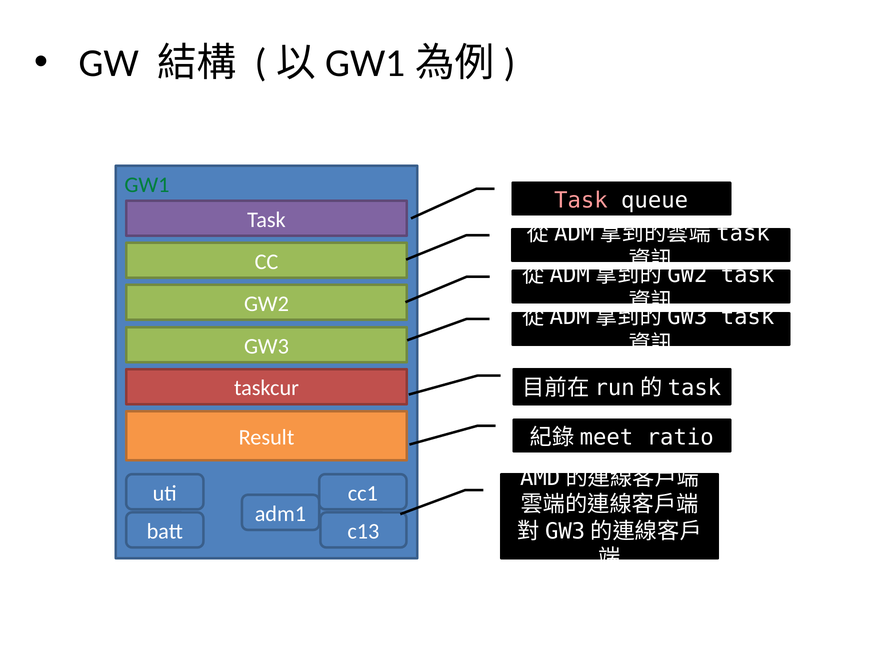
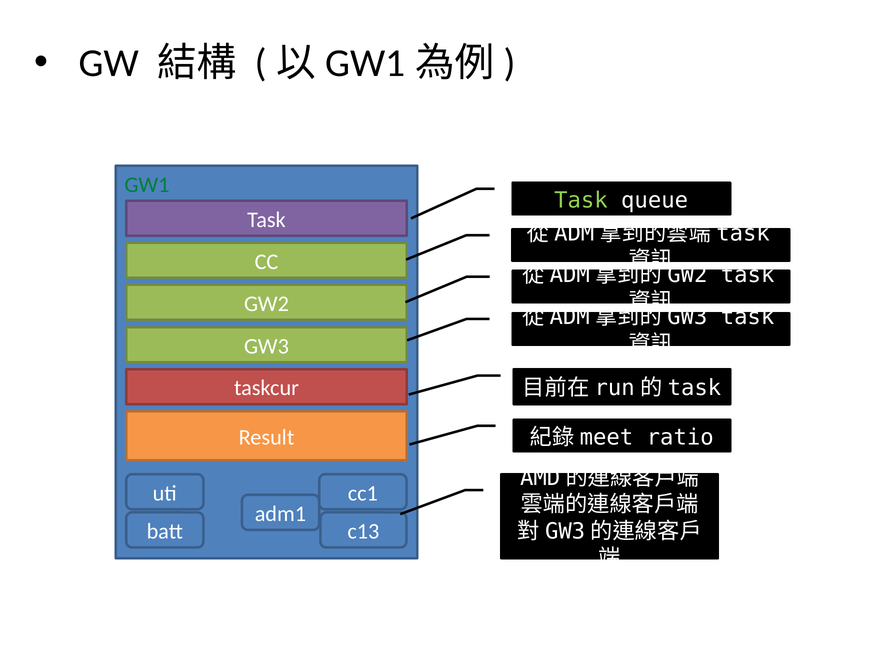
Task at (581, 200) colour: pink -> light green
